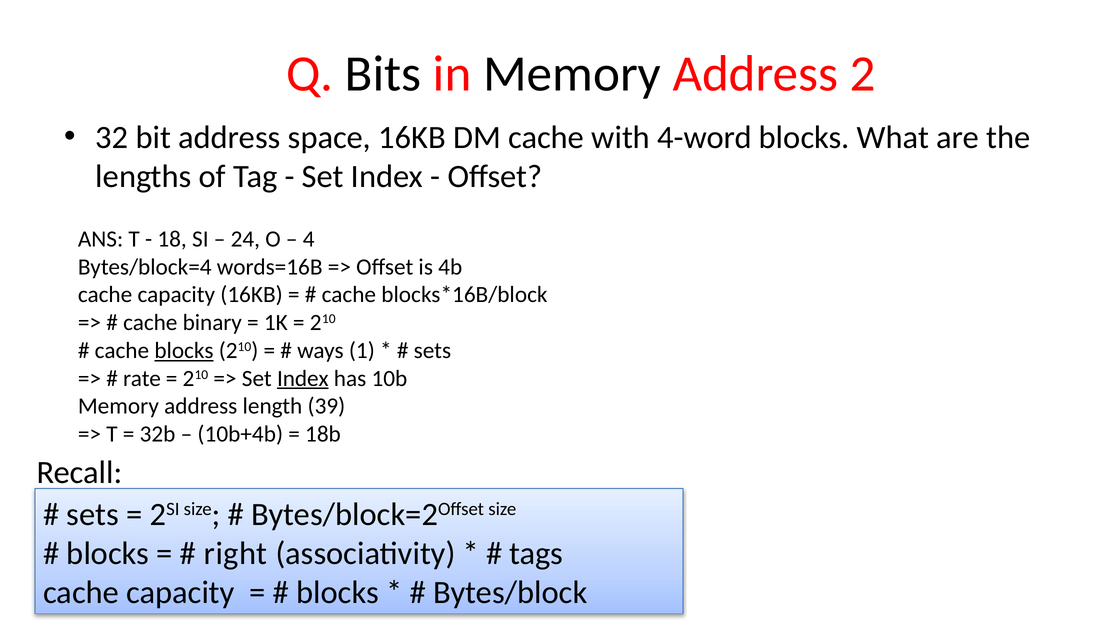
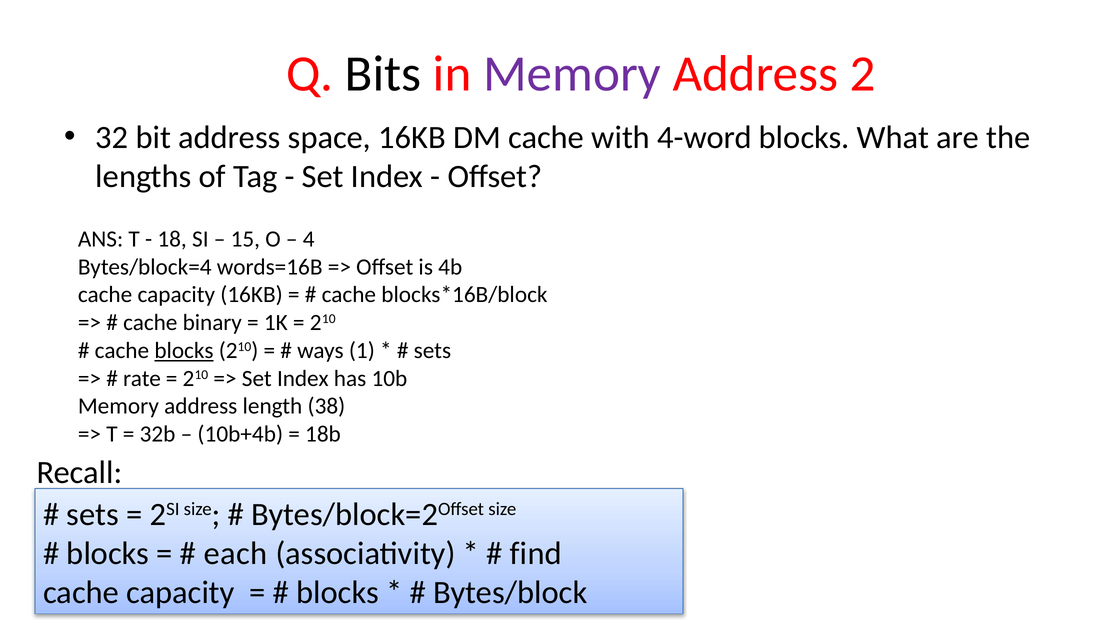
Memory at (572, 74) colour: black -> purple
24: 24 -> 15
Index at (303, 379) underline: present -> none
39: 39 -> 38
right: right -> each
tags: tags -> find
